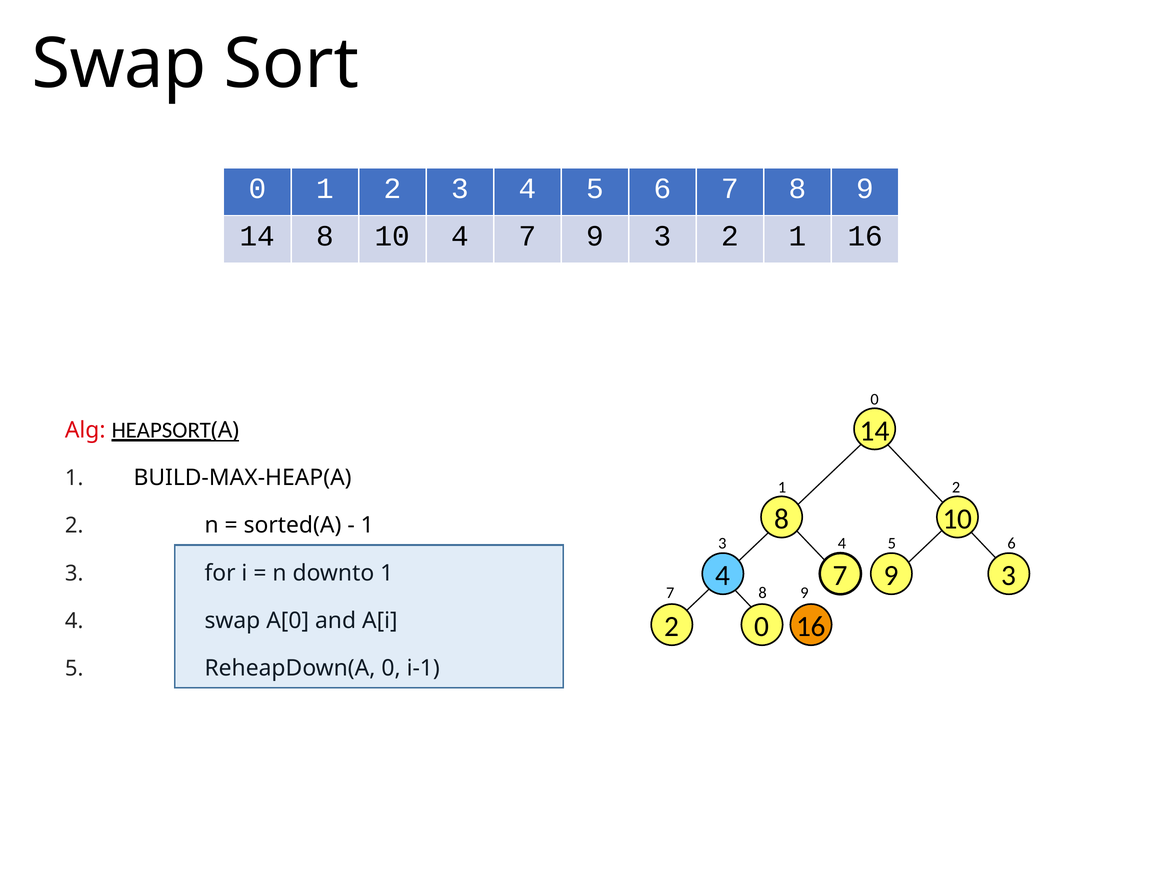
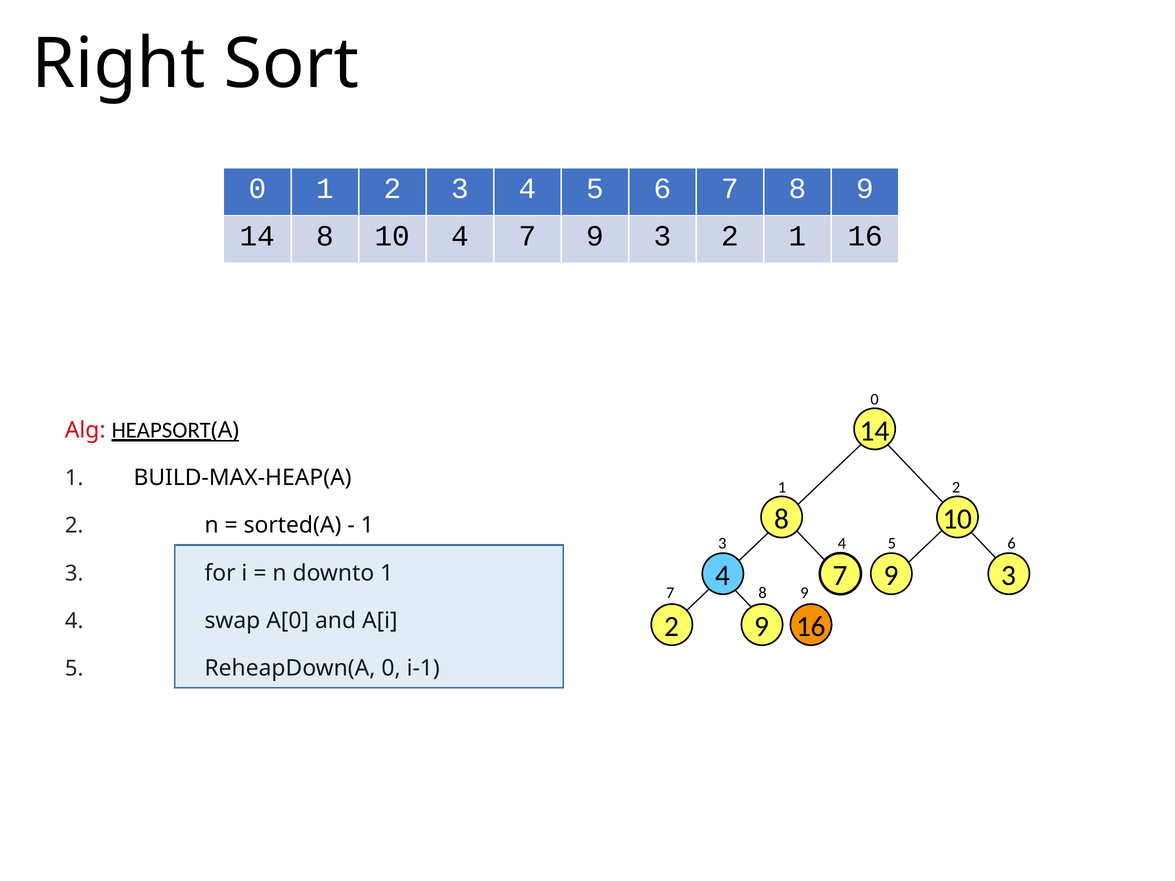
Swap at (119, 64): Swap -> Right
2 0: 0 -> 9
